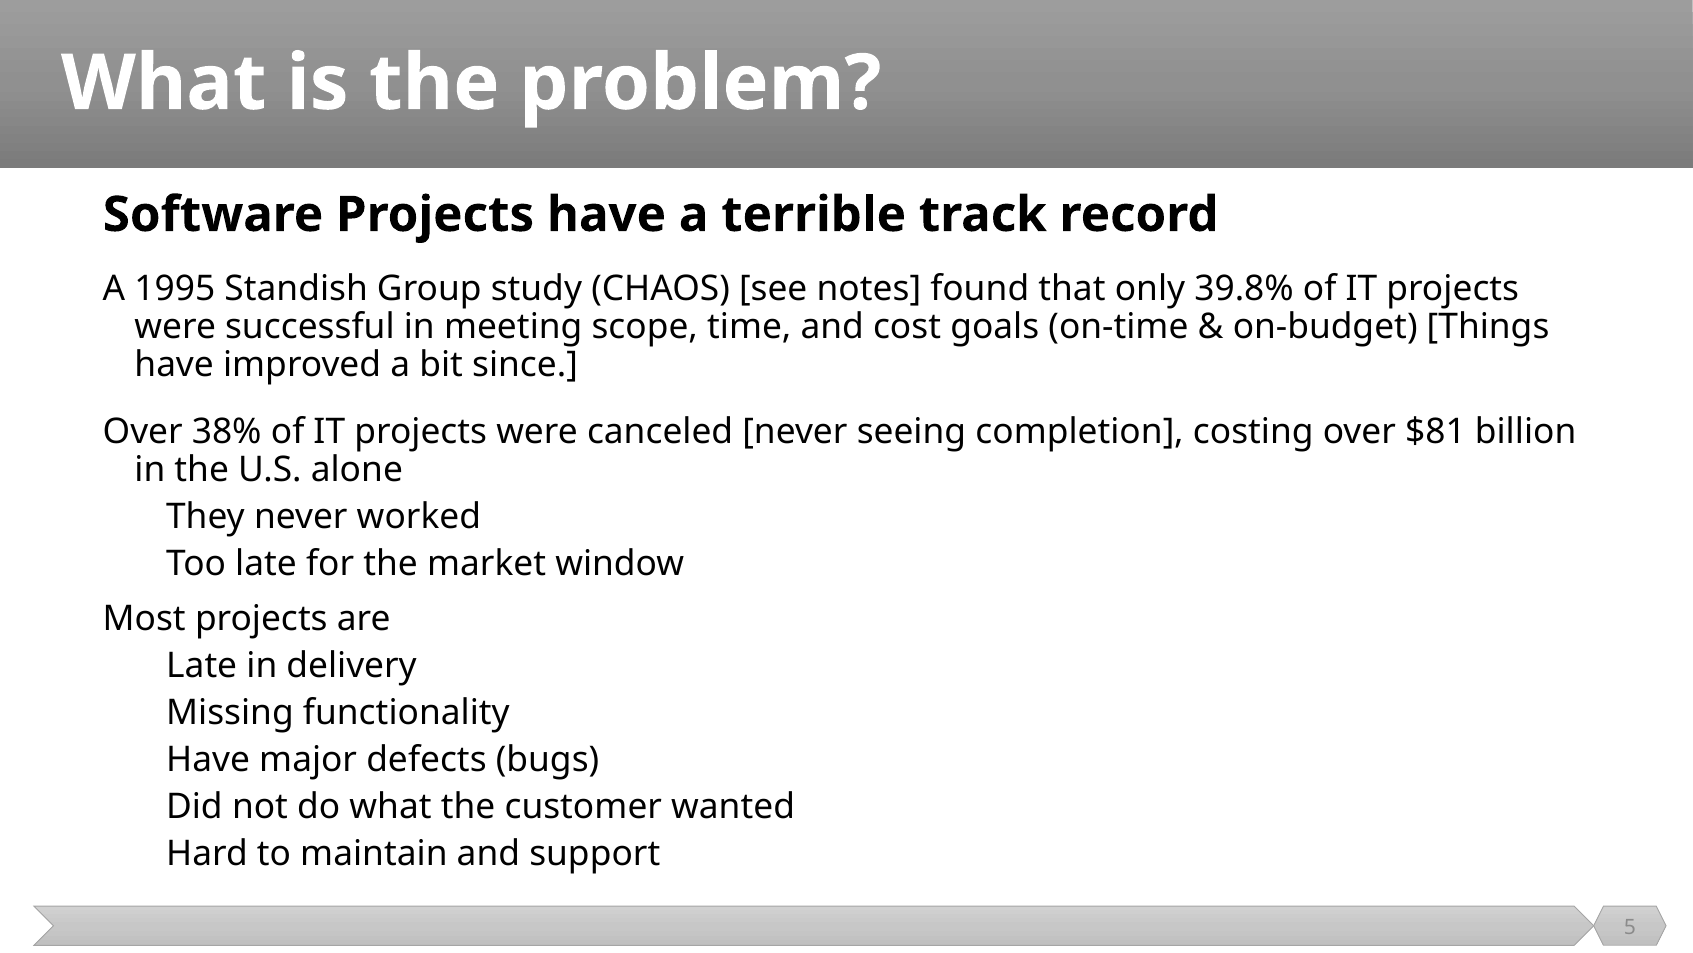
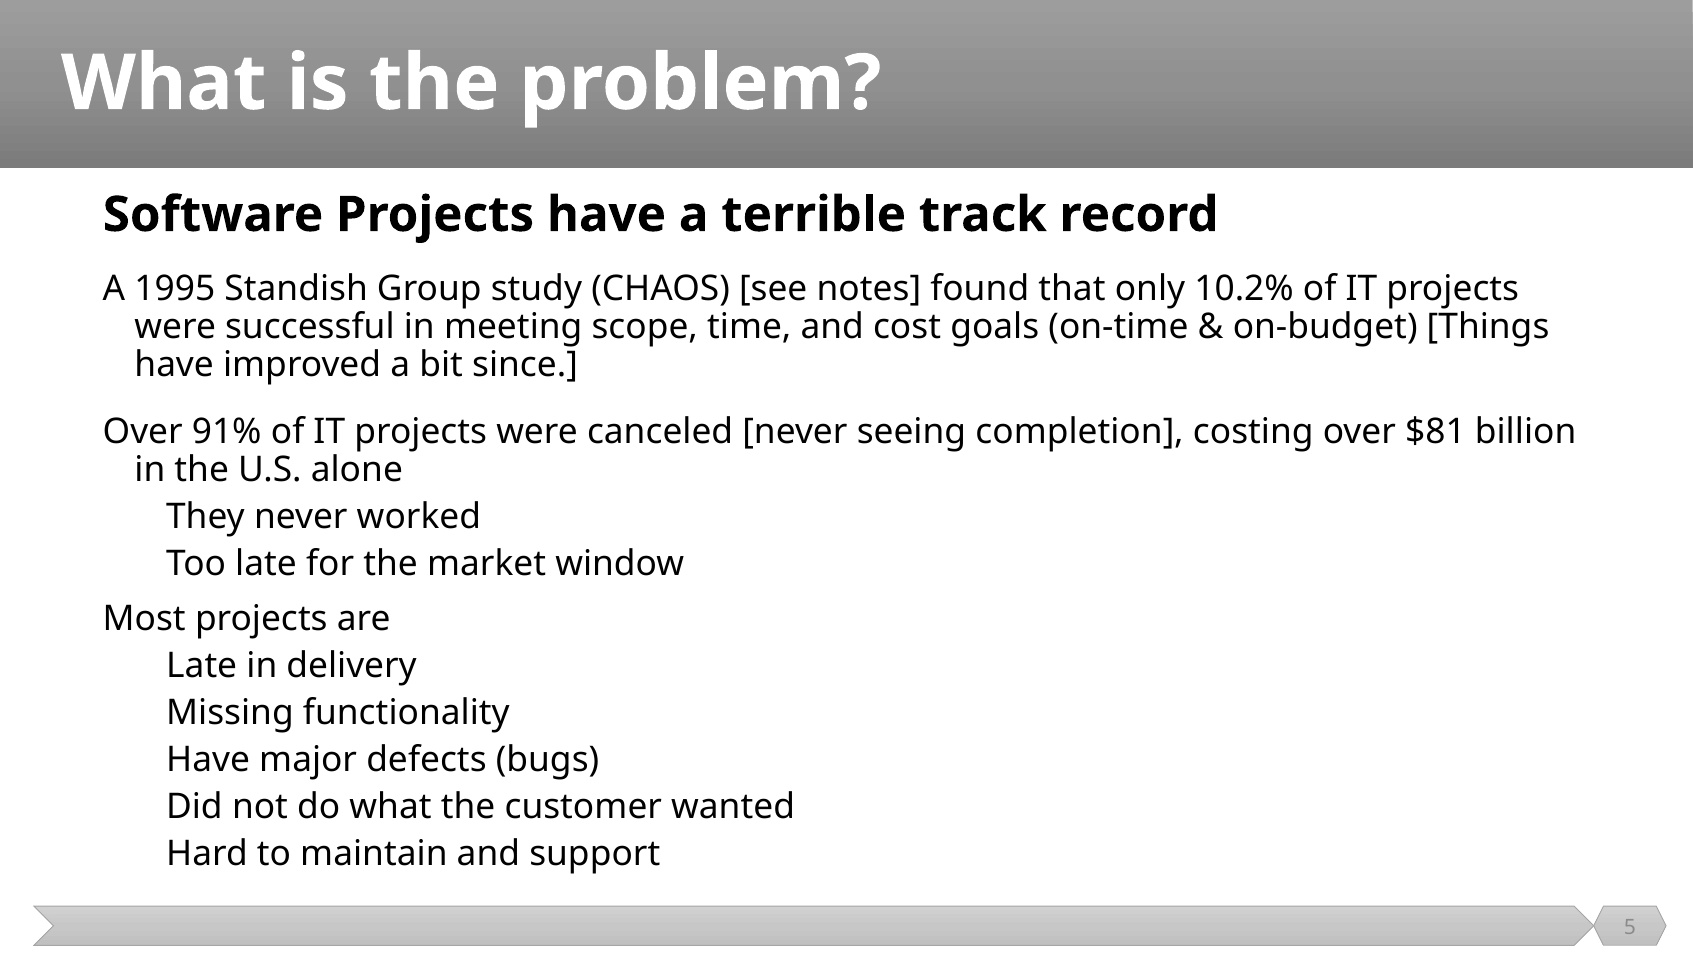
39.8%: 39.8% -> 10.2%
38%: 38% -> 91%
